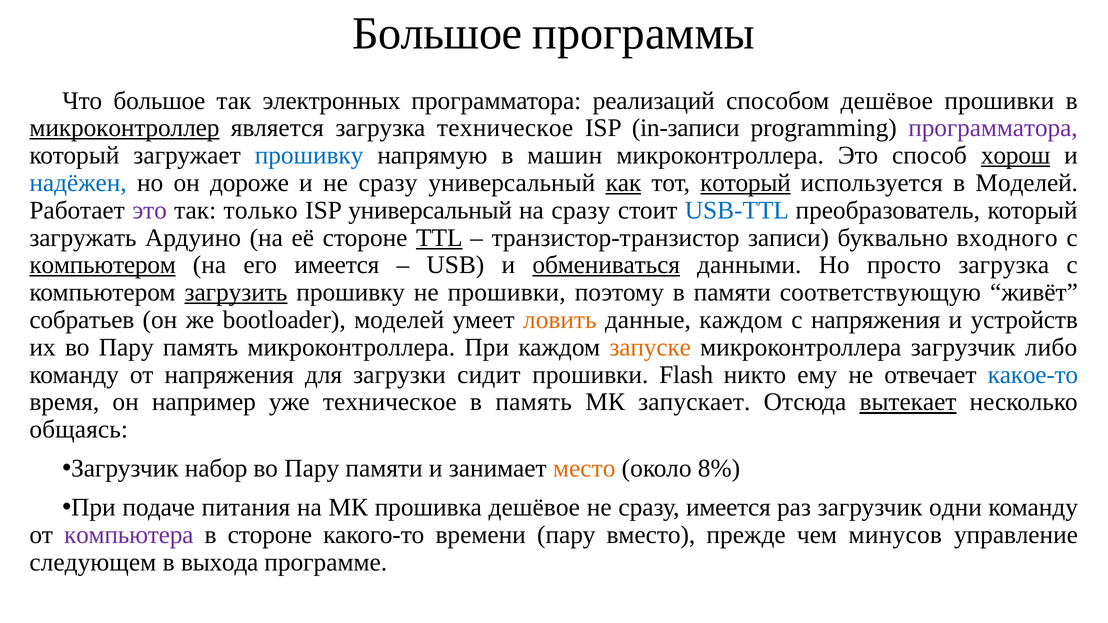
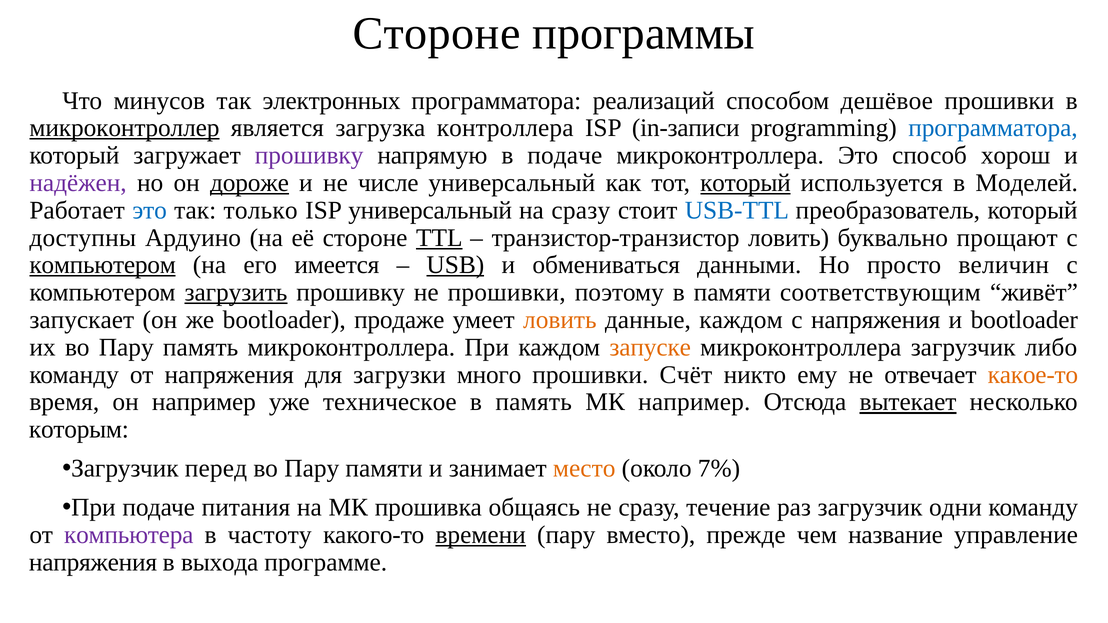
Большое at (437, 34): Большое -> Стороне
Что большое: большое -> минусов
загрузка техническое: техническое -> контроллера
программатора at (993, 128) colour: purple -> blue
прошивку at (309, 155) colour: blue -> purple
в машин: машин -> подаче
хорош underline: present -> none
надёжен colour: blue -> purple
дороже underline: none -> present
и не сразу: сразу -> числе
как underline: present -> none
это at (150, 210) colour: purple -> blue
загружать: загружать -> доступны
транзистор-транзистор записи: записи -> ловить
входного: входного -> прощают
USB underline: none -> present
обмениваться underline: present -> none
просто загрузка: загрузка -> величин
соответствующую: соответствующую -> соответствующим
собратьев: собратьев -> запускает
bootloader моделей: моделей -> продаже
и устройств: устройств -> bootloader
сидит: сидит -> много
Flash: Flash -> Счёт
какое-то colour: blue -> orange
МК запускает: запускает -> например
общаясь: общаясь -> которым
набор: набор -> перед
8%: 8% -> 7%
прошивка дешёвое: дешёвое -> общаясь
сразу имеется: имеется -> течение
в стороне: стороне -> частоту
времени underline: none -> present
минусов: минусов -> название
следующем at (93, 562): следующем -> напряжения
